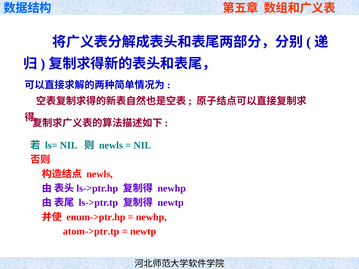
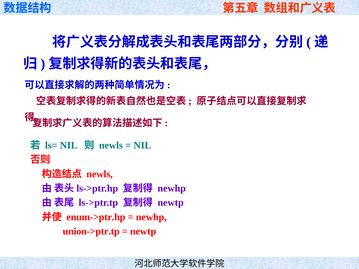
atom->ptr.tp: atom->ptr.tp -> union->ptr.tp
